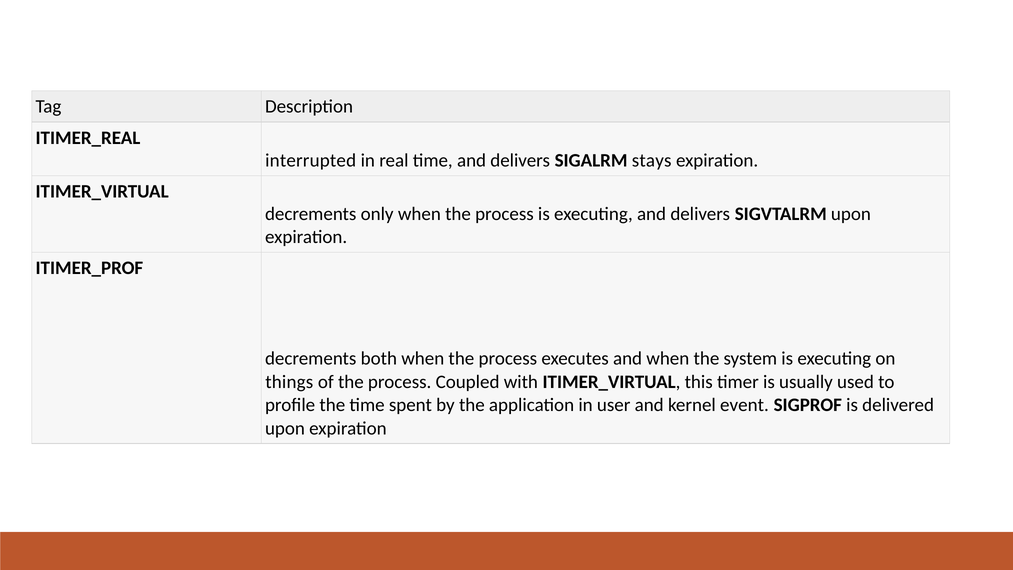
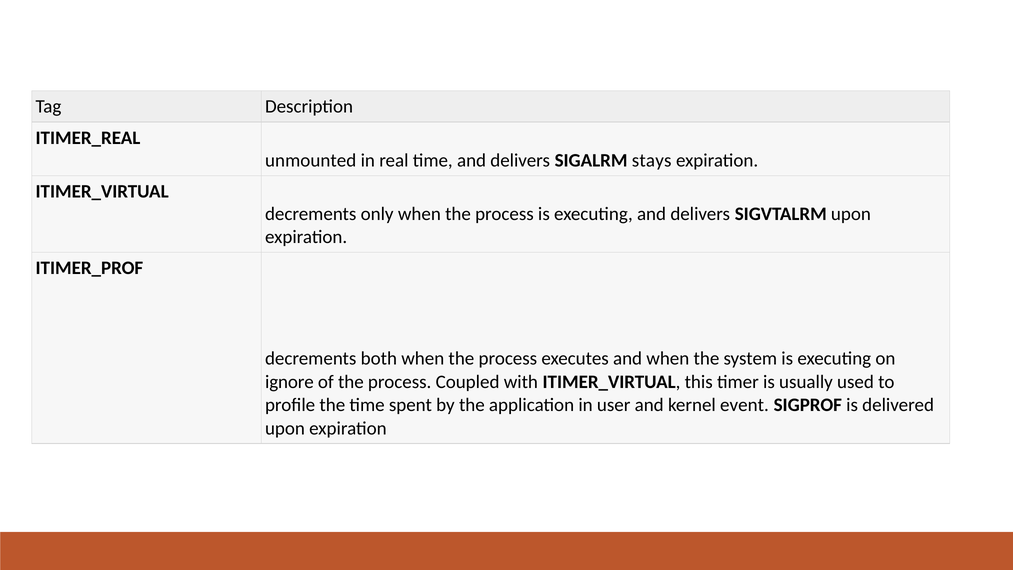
interrupted: interrupted -> unmounted
things: things -> ignore
